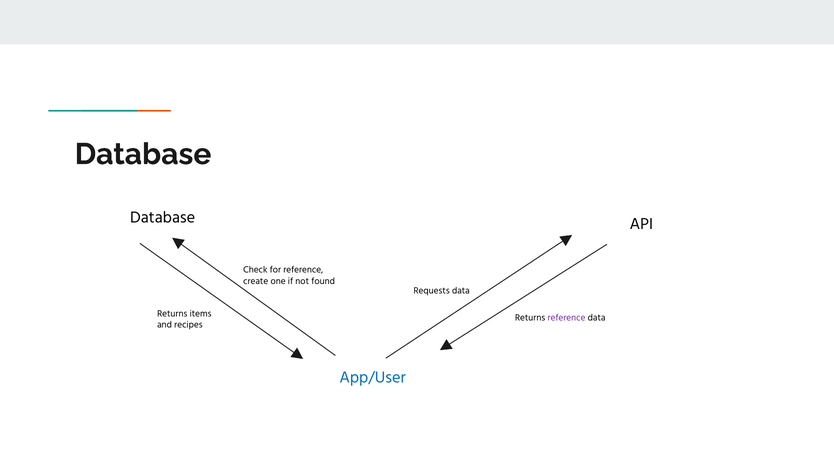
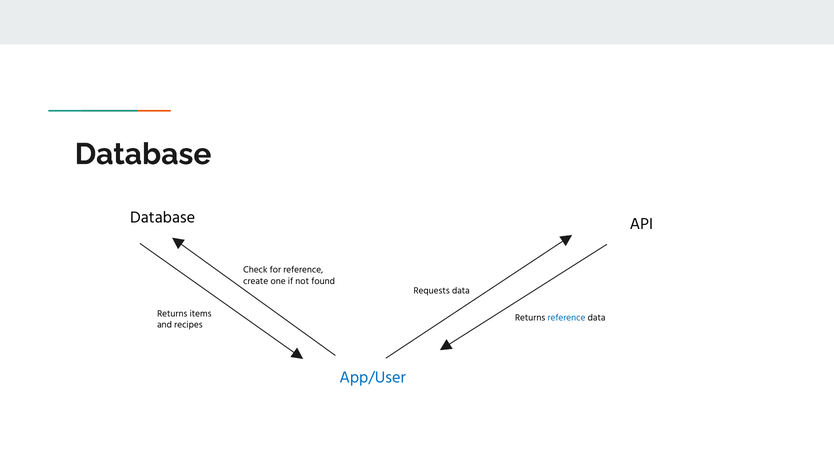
reference at (566, 318) colour: purple -> blue
